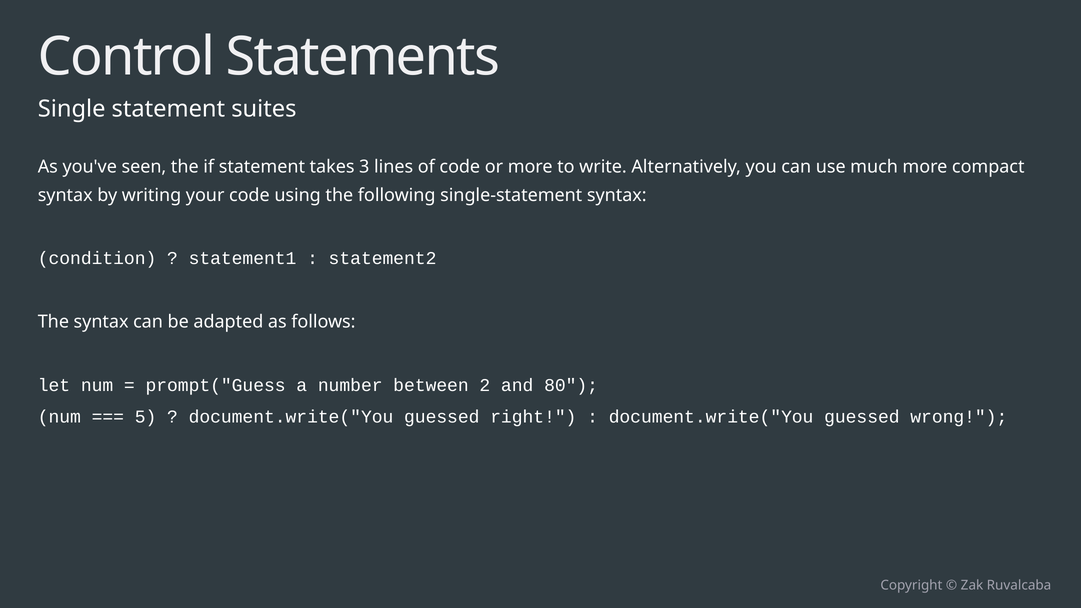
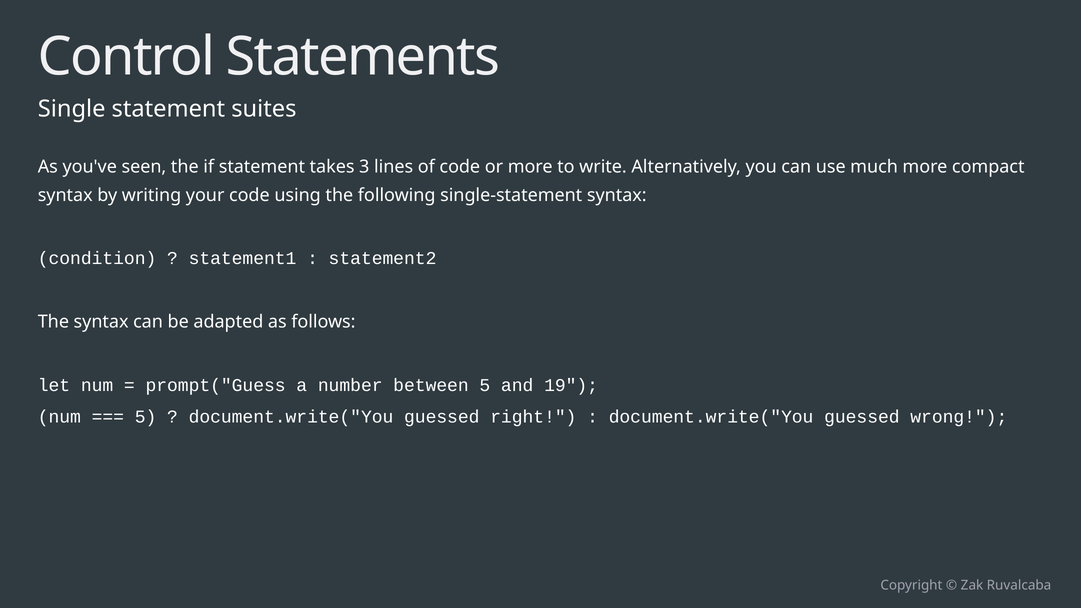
between 2: 2 -> 5
80: 80 -> 19
